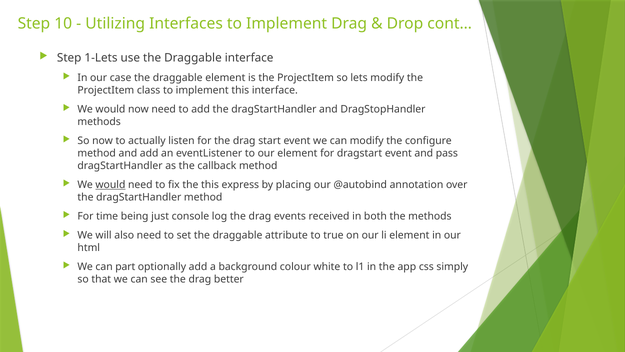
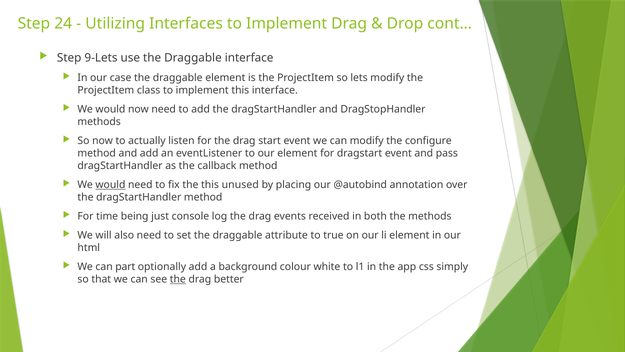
10: 10 -> 24
1-Lets: 1-Lets -> 9-Lets
express: express -> unused
the at (178, 279) underline: none -> present
